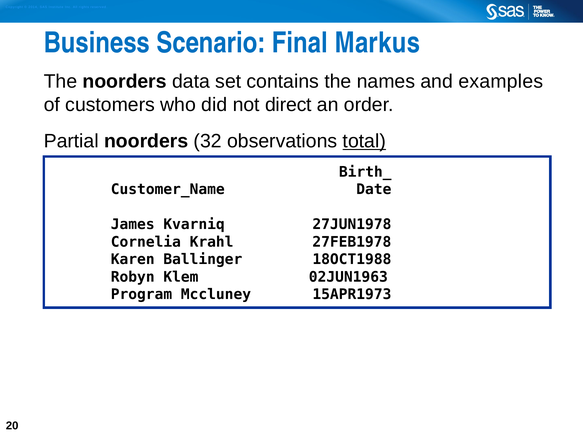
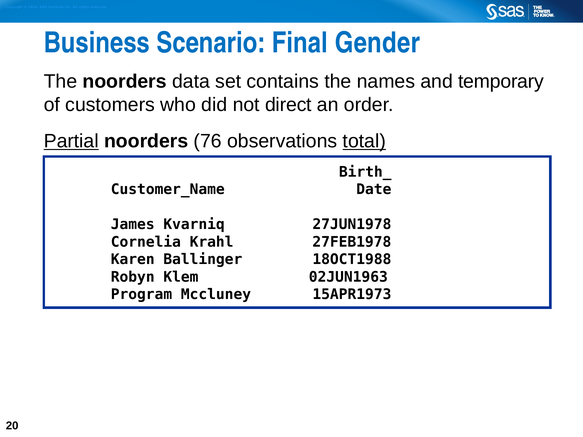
Markus: Markus -> Gender
examples: examples -> temporary
Partial underline: none -> present
32: 32 -> 76
